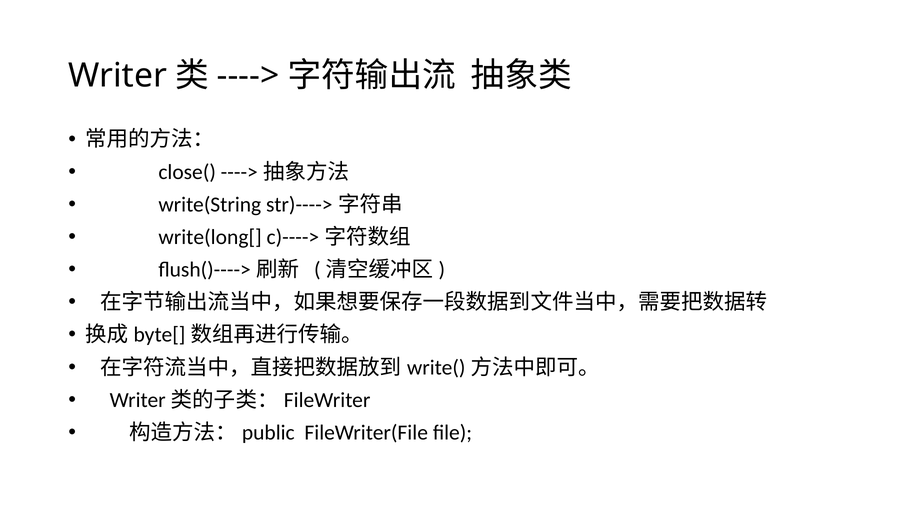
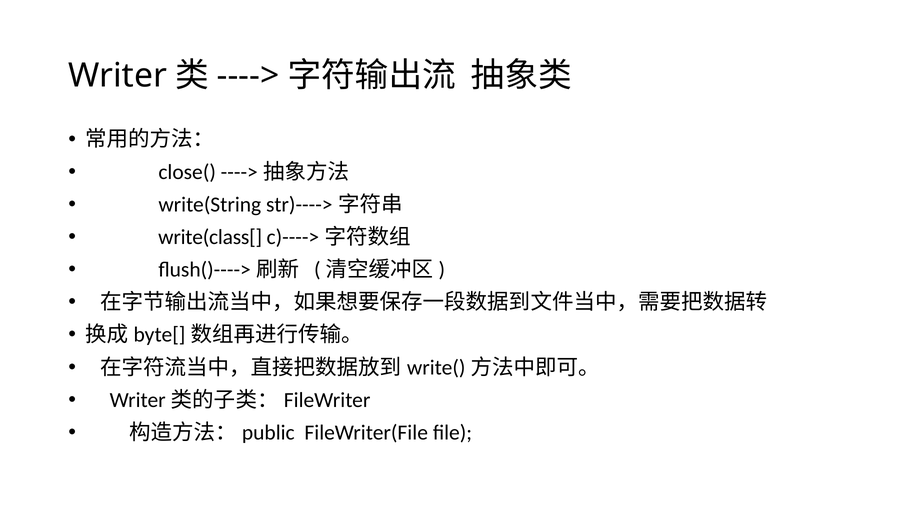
write(long[: write(long[ -> write(class[
